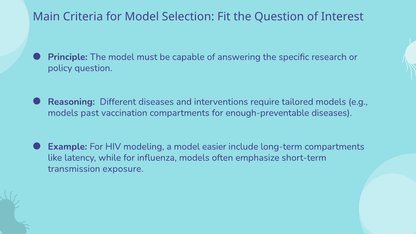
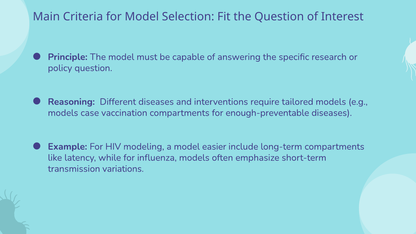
past: past -> case
exposure: exposure -> variations
